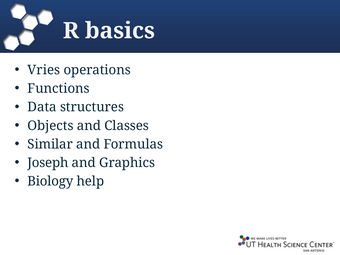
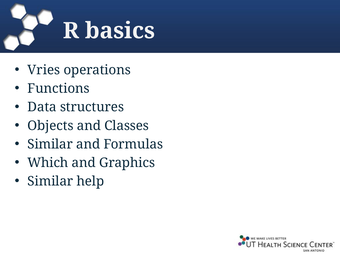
Joseph: Joseph -> Which
Biology at (50, 181): Biology -> Similar
